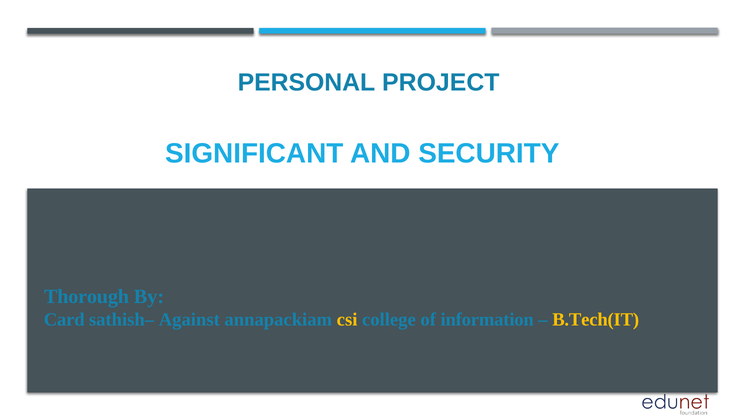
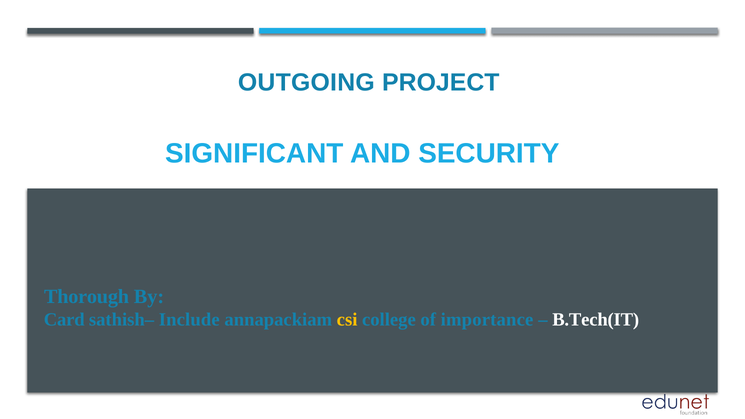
PERSONAL: PERSONAL -> OUTGOING
Against: Against -> Include
information: information -> importance
B.Tech(IT colour: yellow -> white
